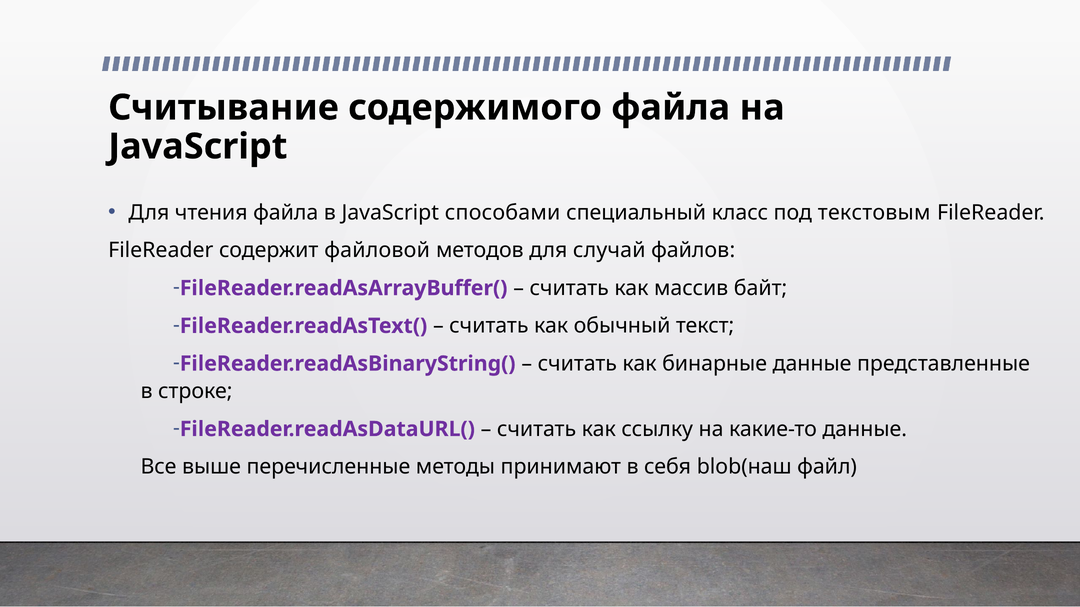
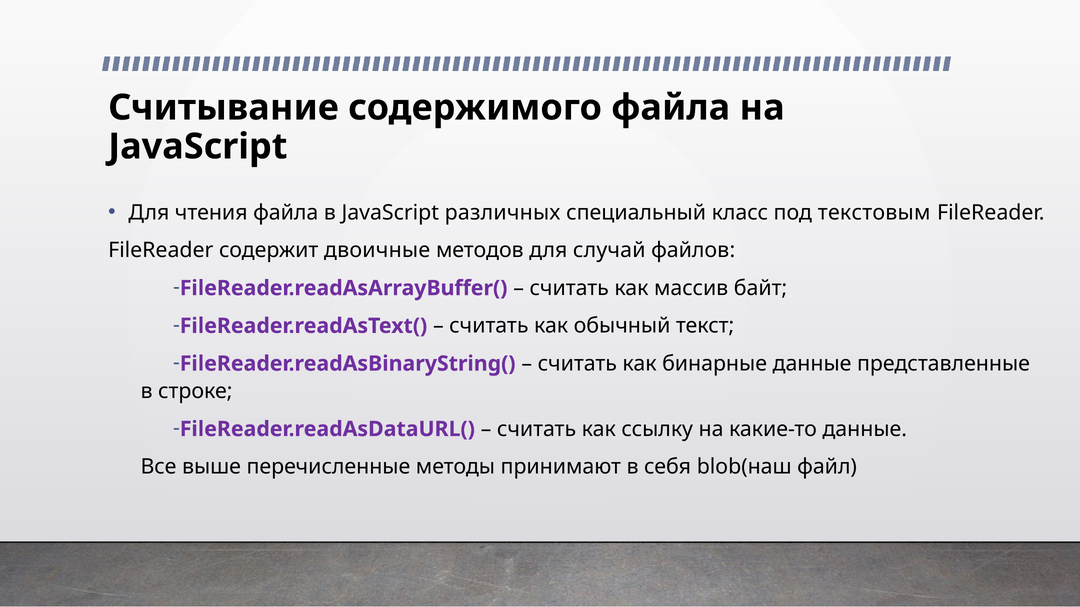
способами: способами -> различных
файловой: файловой -> двоичные
